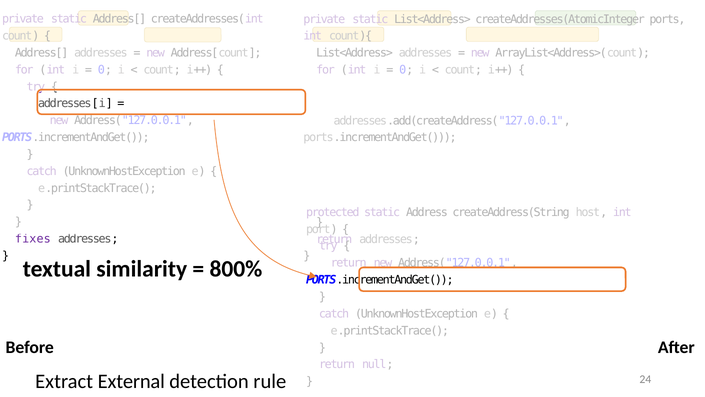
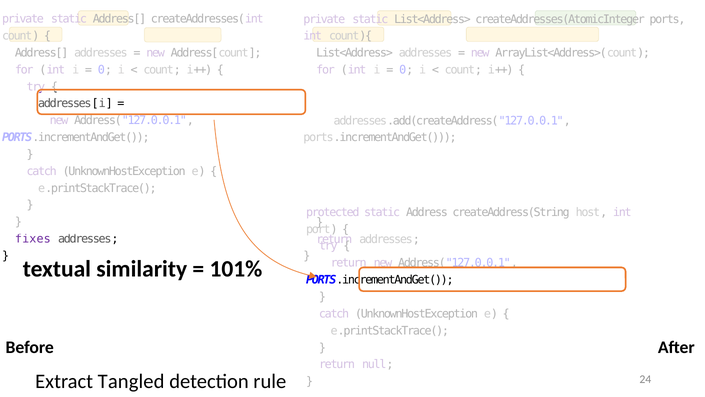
800%: 800% -> 101%
External: External -> Tangled
